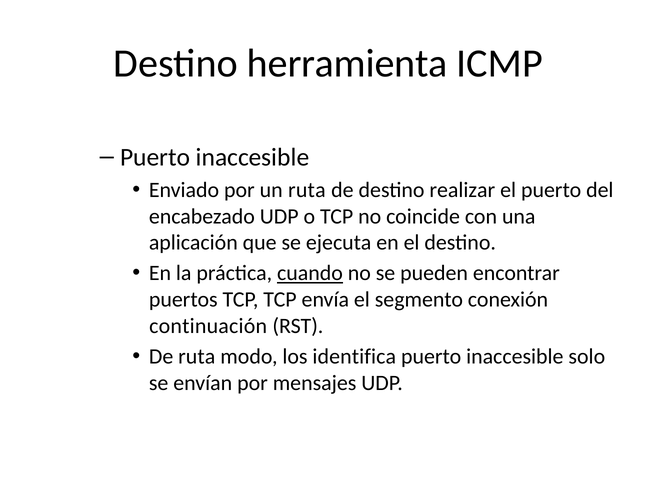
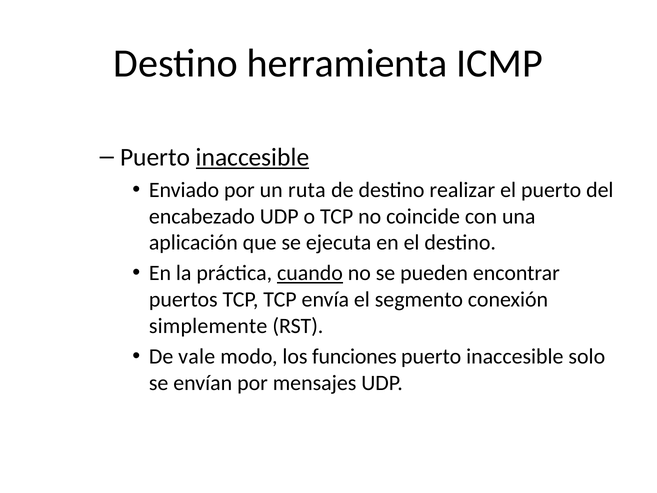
inaccesible at (253, 157) underline: none -> present
continuación: continuación -> simplemente
De ruta: ruta -> vale
identifica: identifica -> funciones
